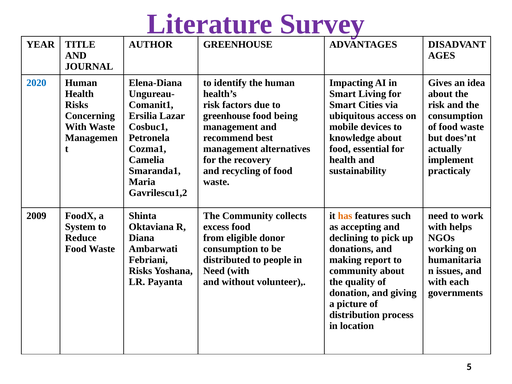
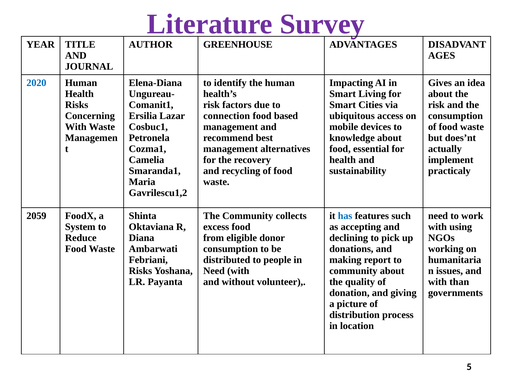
greenhouse at (227, 116): greenhouse -> connection
being: being -> based
2009: 2009 -> 2059
has colour: orange -> blue
helps: helps -> using
each: each -> than
